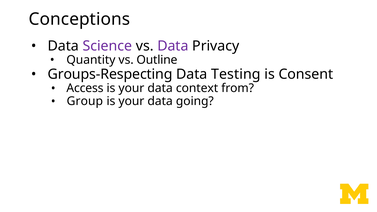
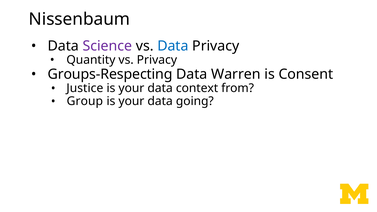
Conceptions: Conceptions -> Nissenbaum
Data at (173, 46) colour: purple -> blue
vs Outline: Outline -> Privacy
Testing: Testing -> Warren
Access: Access -> Justice
